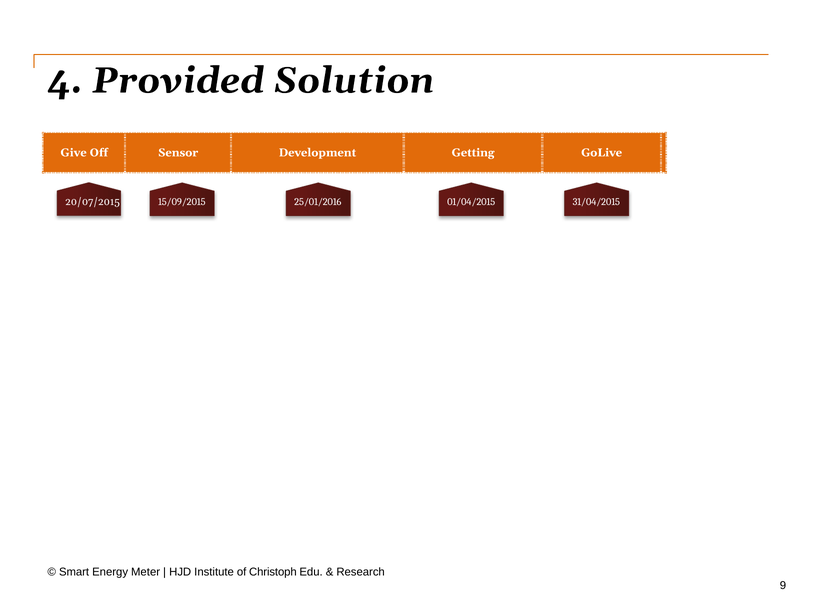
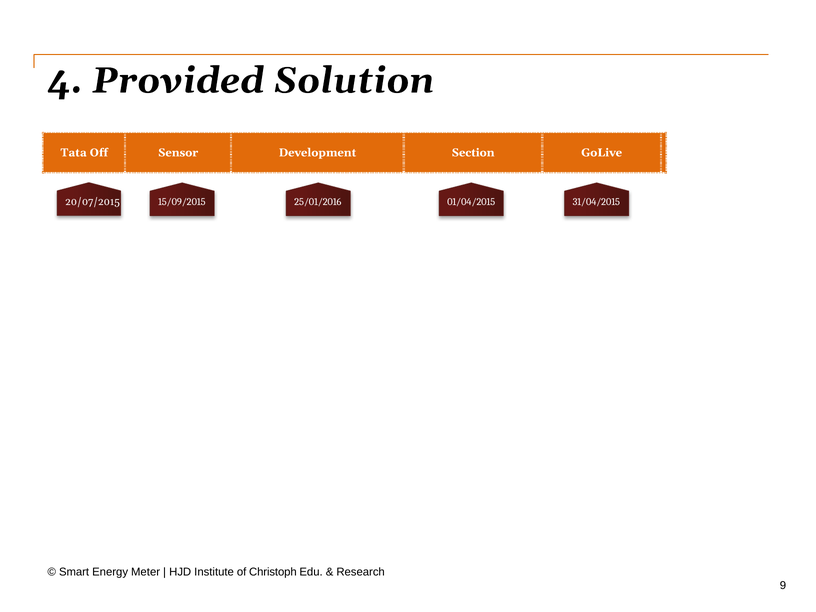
Give: Give -> Tata
Getting: Getting -> Section
